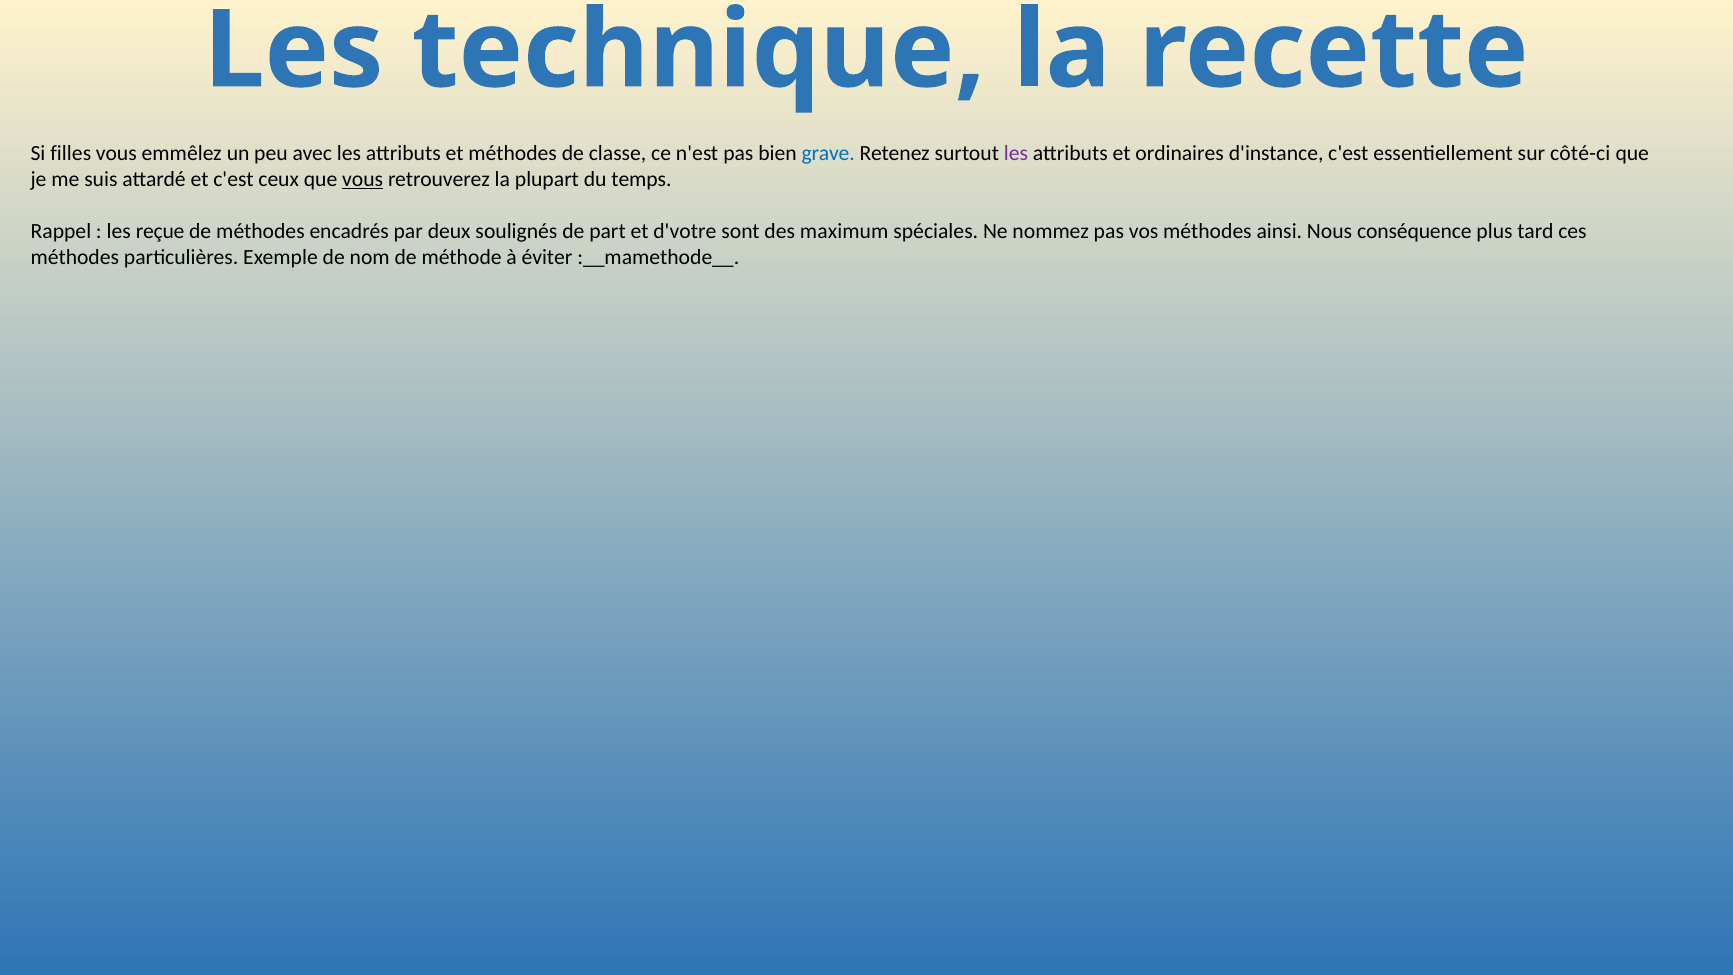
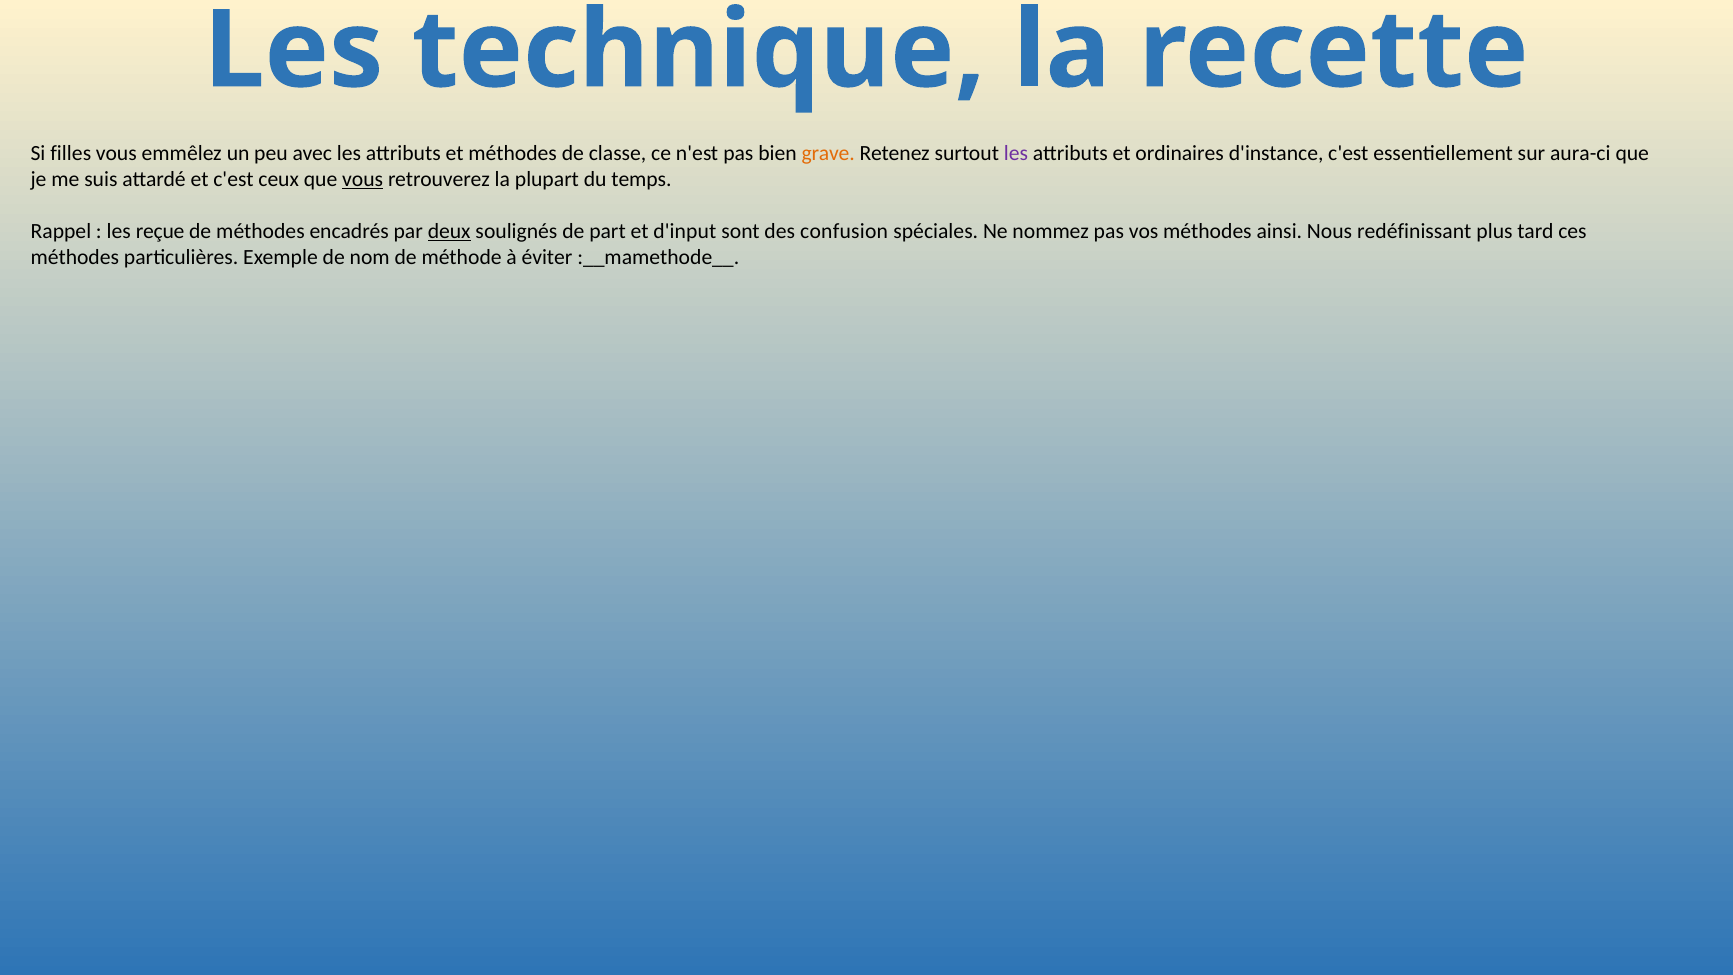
grave colour: blue -> orange
côté-ci: côté-ci -> aura-ci
deux underline: none -> present
d'votre: d'votre -> d'input
maximum: maximum -> confusion
conséquence: conséquence -> redéfinissant
